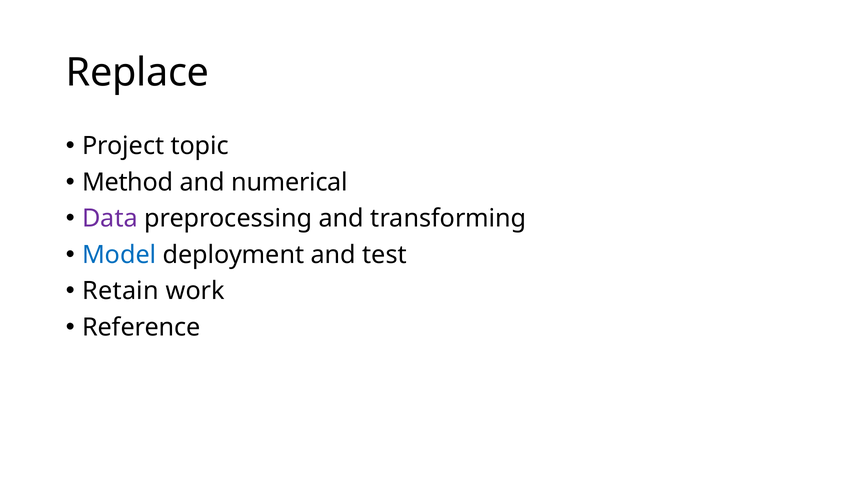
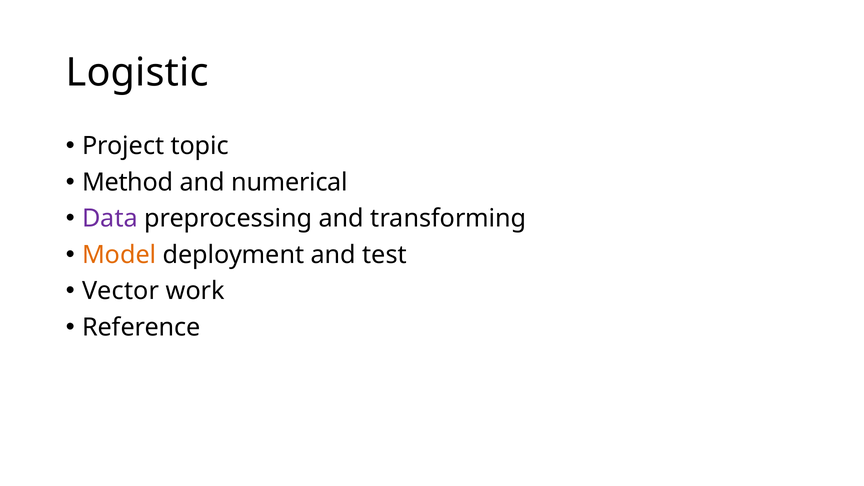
Replace: Replace -> Logistic
Model colour: blue -> orange
Retain: Retain -> Vector
